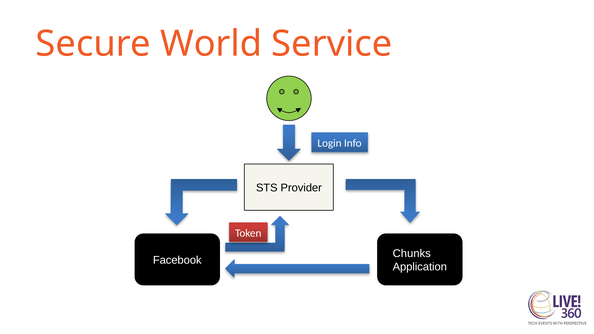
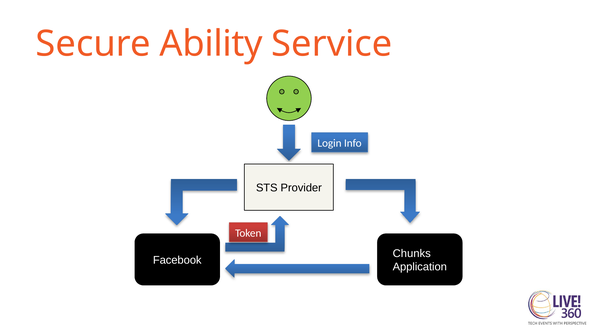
World: World -> Ability
